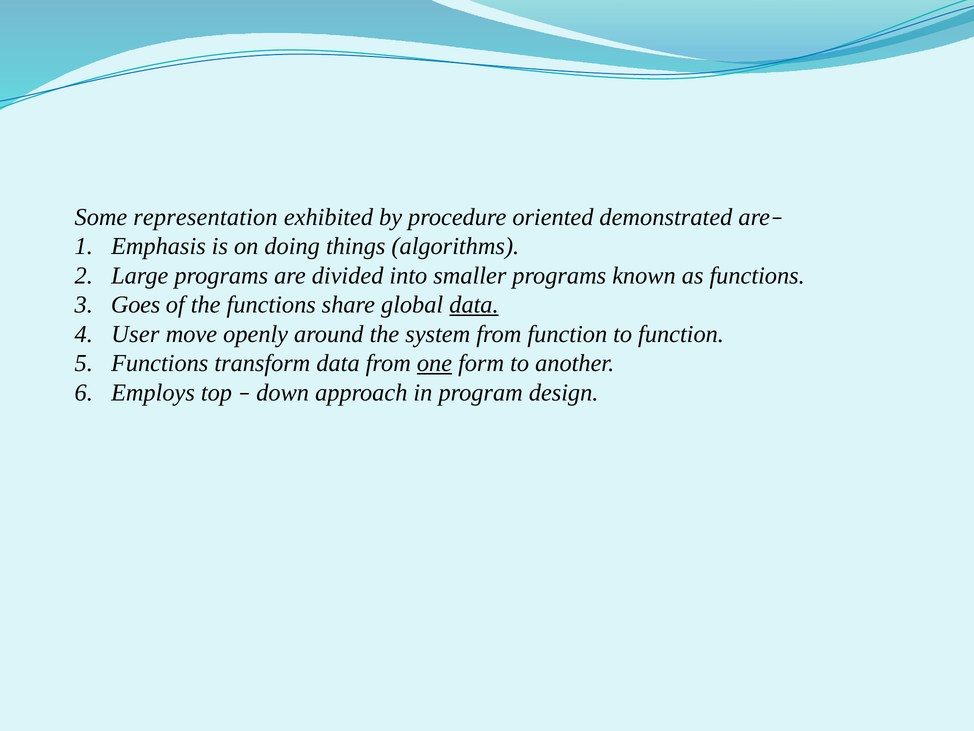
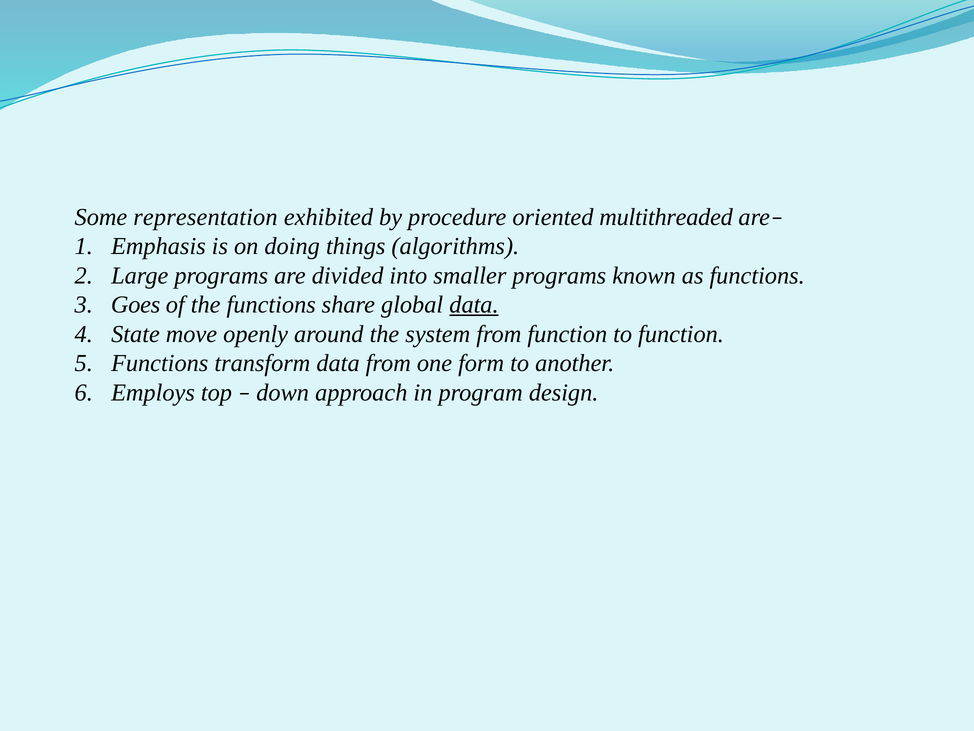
demonstrated: demonstrated -> multithreaded
User: User -> State
one underline: present -> none
